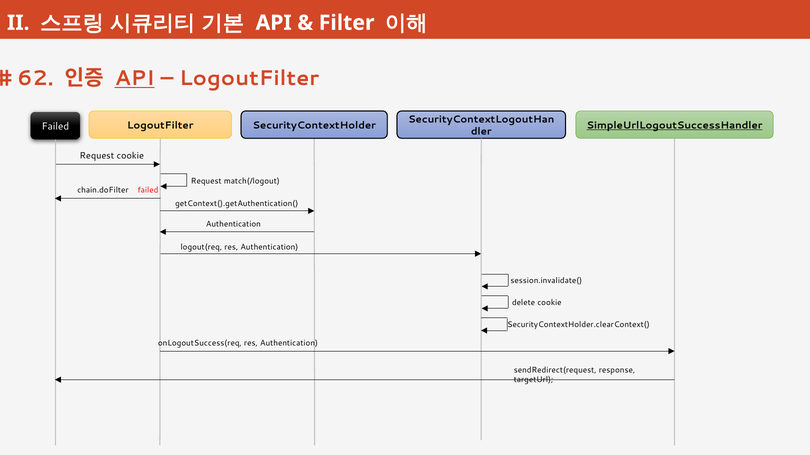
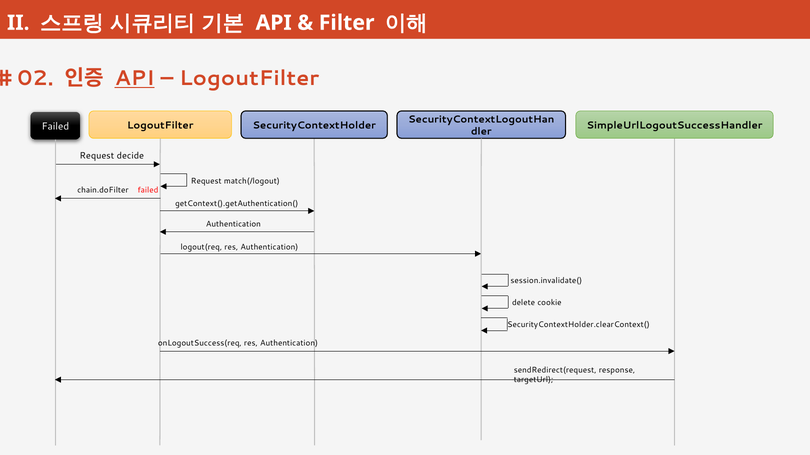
62: 62 -> 02
SimpleUrlLogoutSuccessHandler underline: present -> none
Request cookie: cookie -> decide
